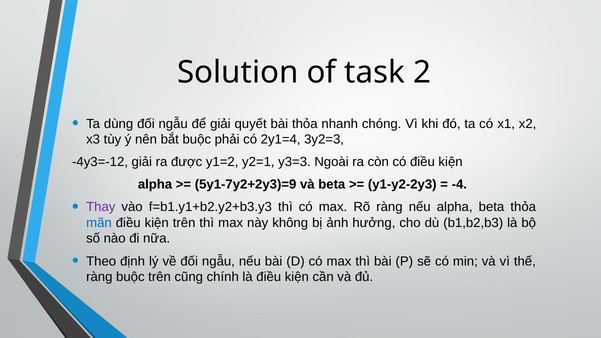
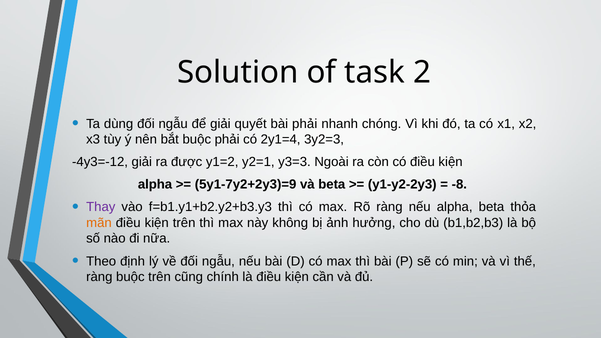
bài thỏa: thỏa -> phải
-4: -4 -> -8
mãn colour: blue -> orange
